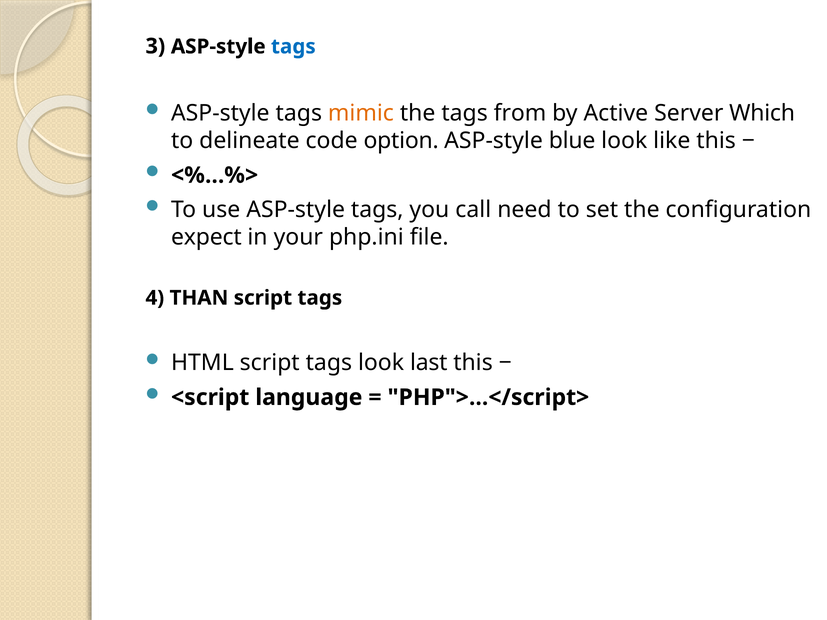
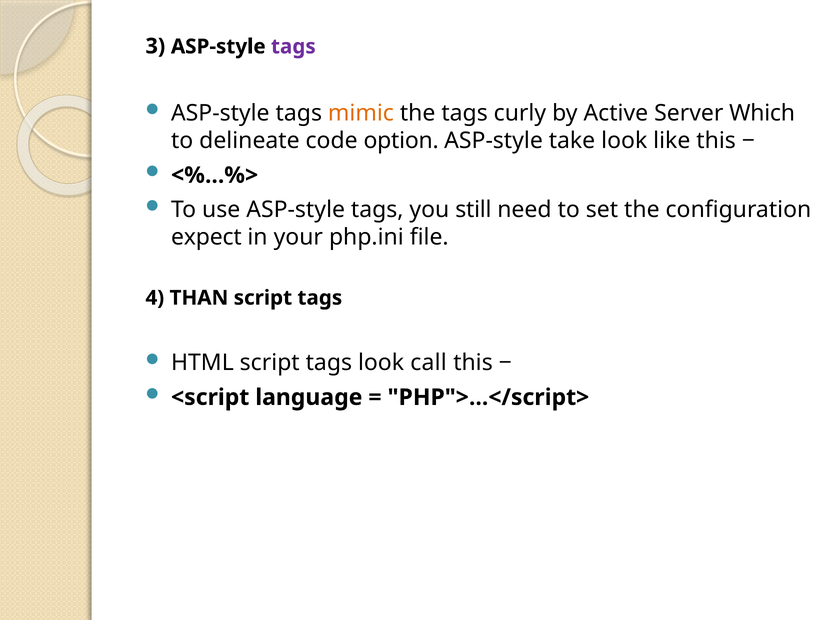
tags at (293, 47) colour: blue -> purple
from: from -> curly
blue: blue -> take
call: call -> still
last: last -> call
